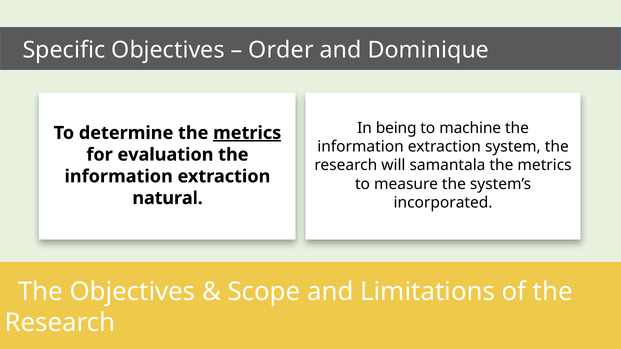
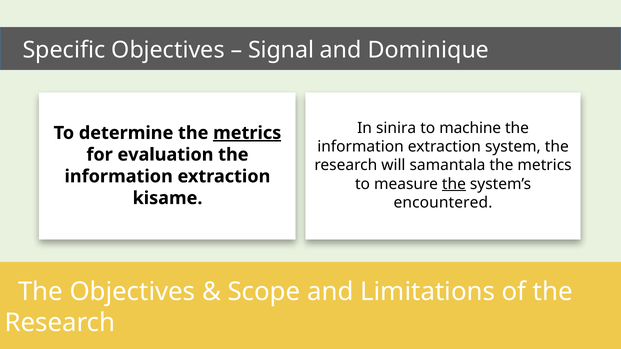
Order: Order -> Signal
being: being -> sinira
the at (454, 184) underline: none -> present
natural: natural -> kisame
incorporated: incorporated -> encountered
